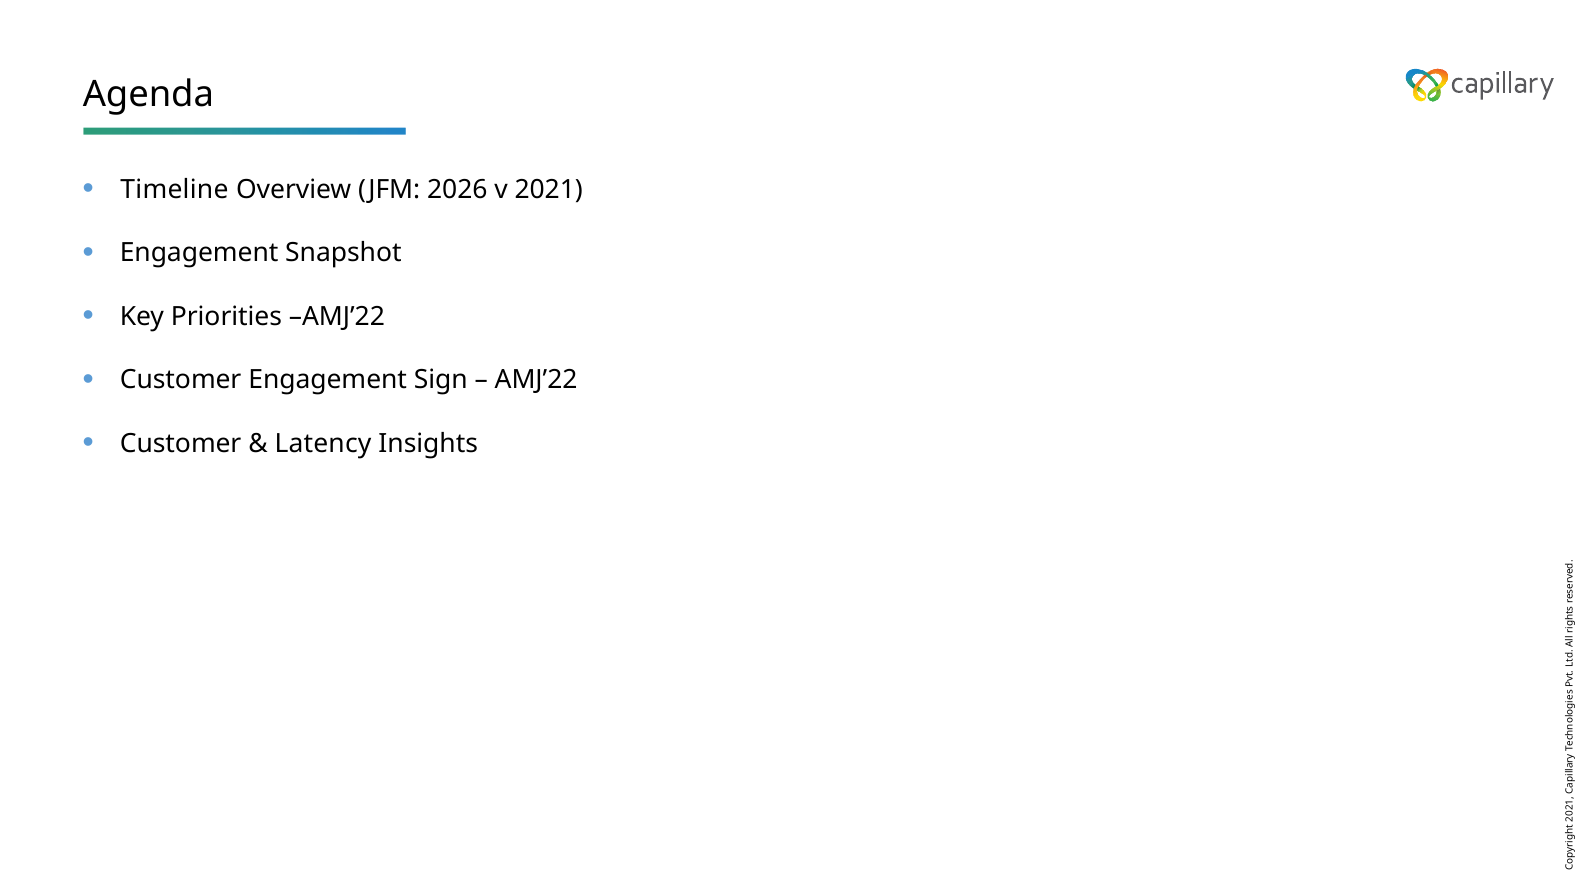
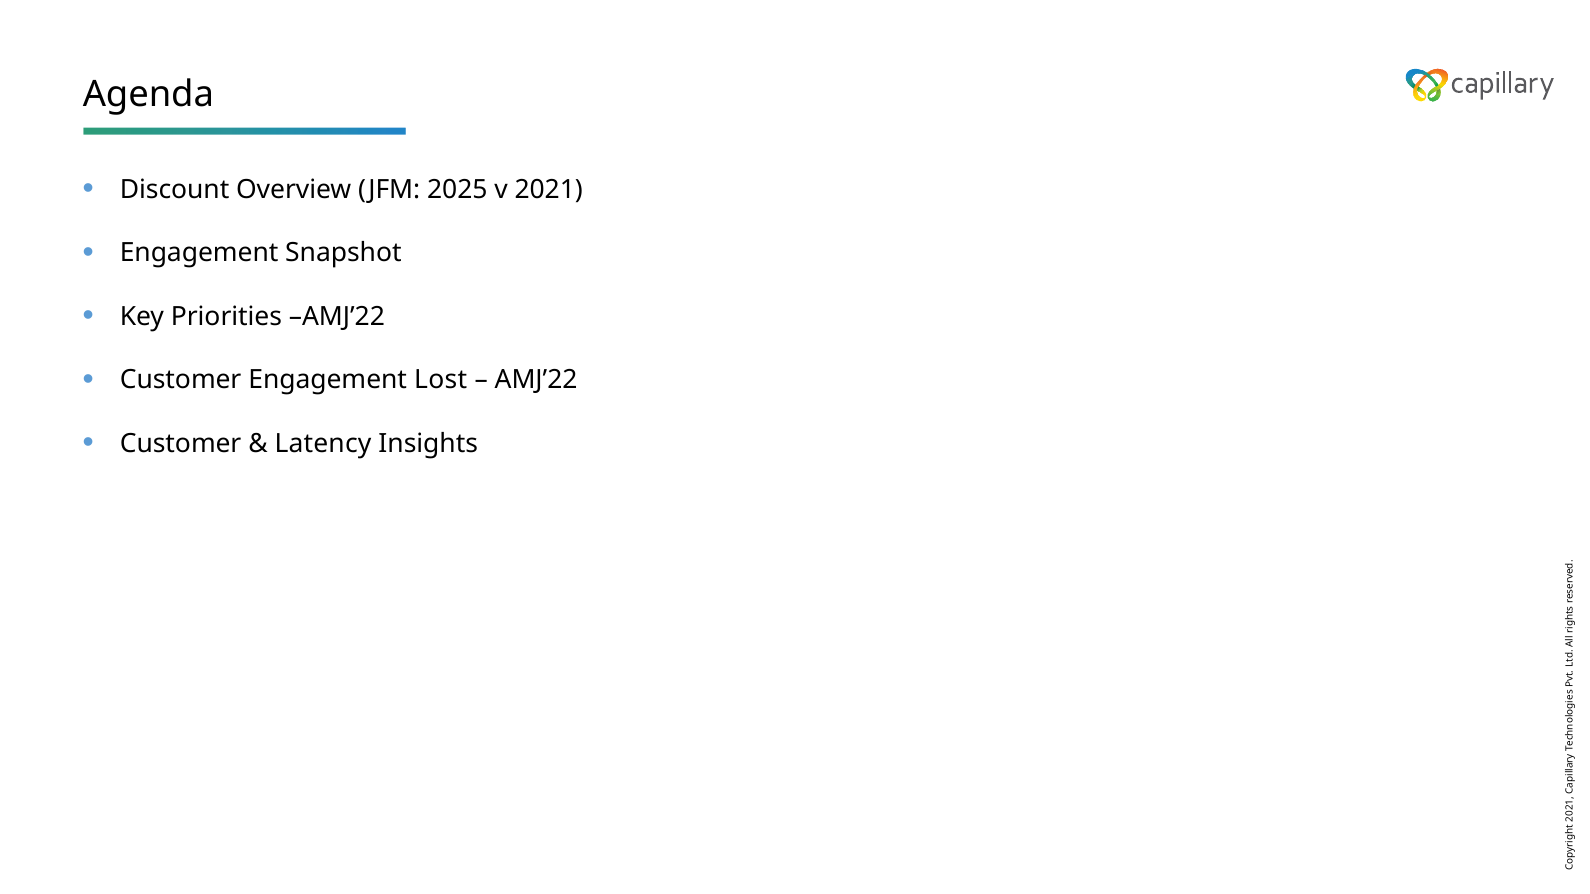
Timeline: Timeline -> Discount
2026: 2026 -> 2025
Sign: Sign -> Lost
